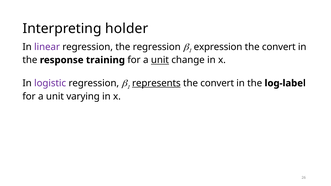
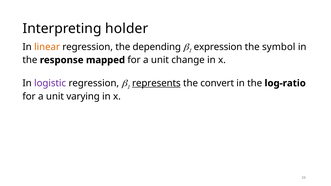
linear colour: purple -> orange
the regression: regression -> depending
convert at (279, 47): convert -> symbol
training: training -> mapped
unit at (160, 60) underline: present -> none
log-label: log-label -> log-ratio
